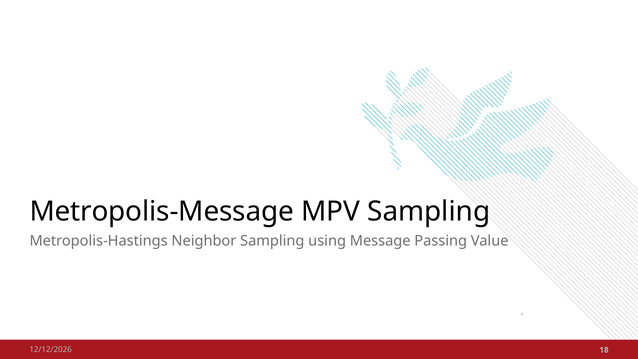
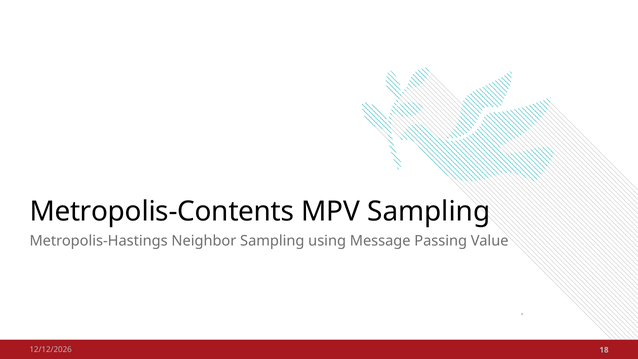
Metropolis-Message: Metropolis-Message -> Metropolis-Contents
